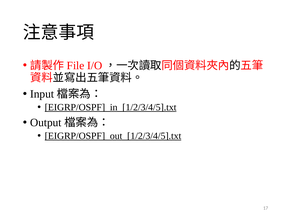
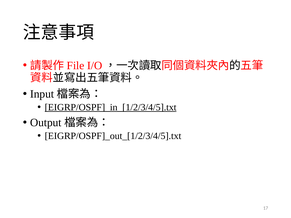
EIGRP/OSPF]_out_[1/2/3/4/5].txt underline: present -> none
